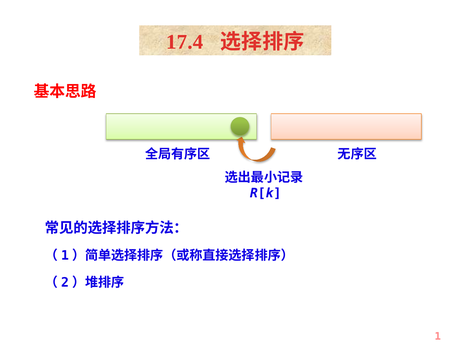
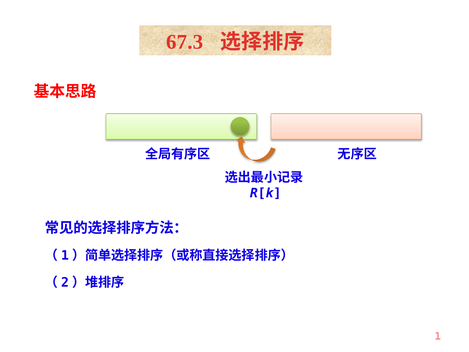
17.4: 17.4 -> 67.3
